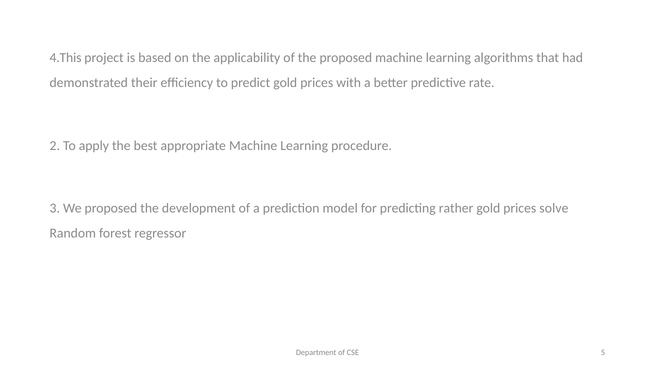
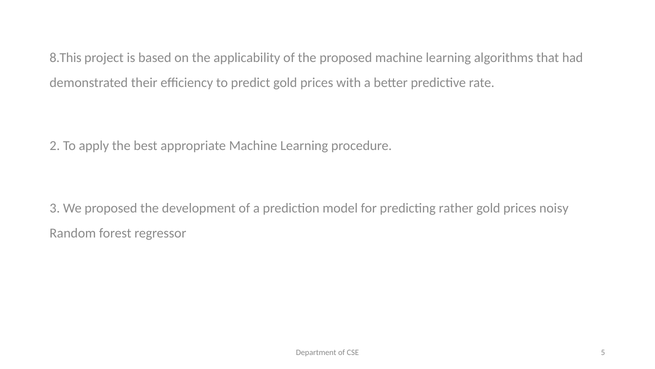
4.This: 4.This -> 8.This
solve: solve -> noisy
